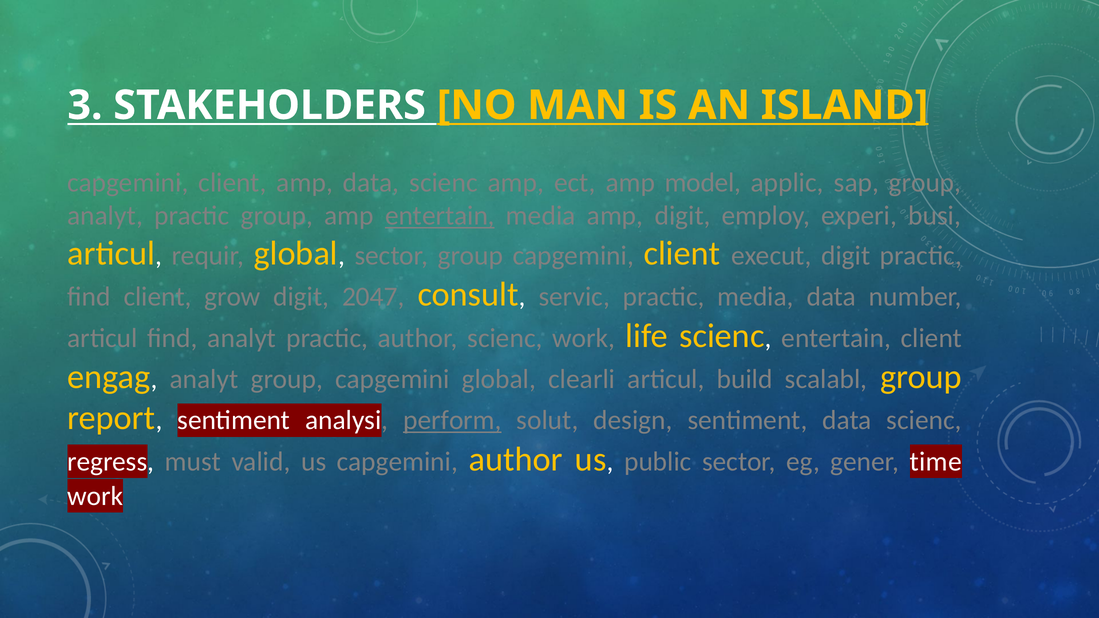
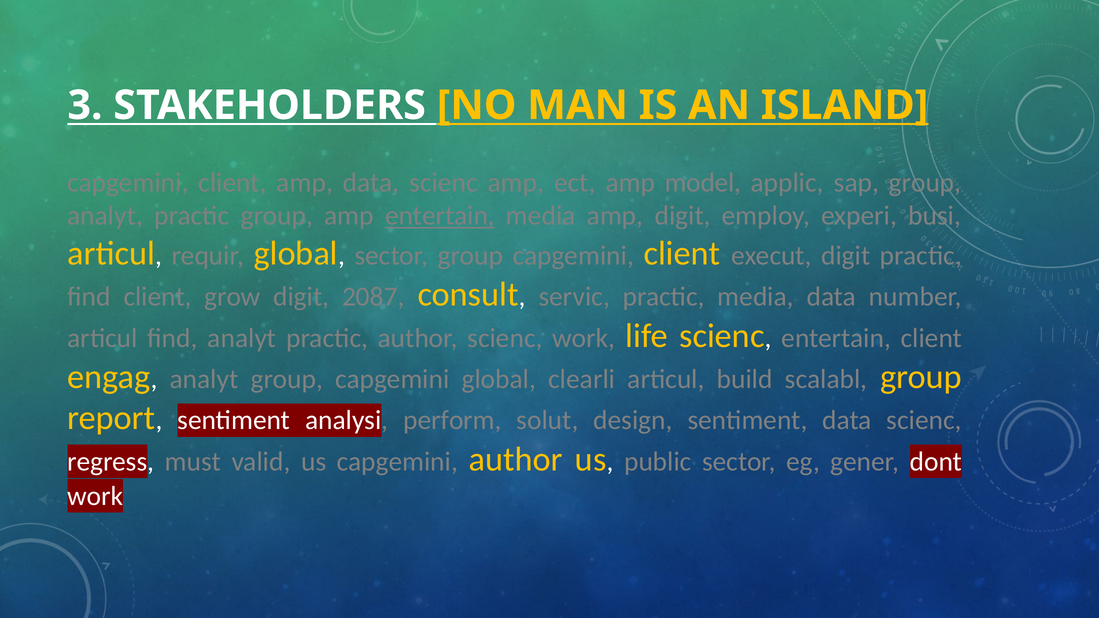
2047: 2047 -> 2087
perform underline: present -> none
time: time -> dont
